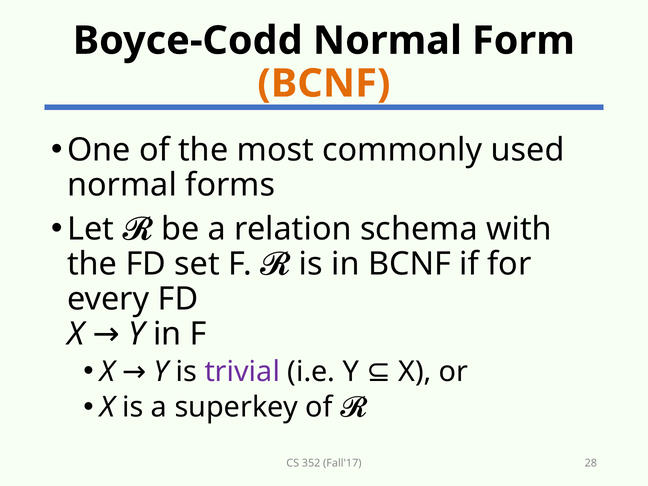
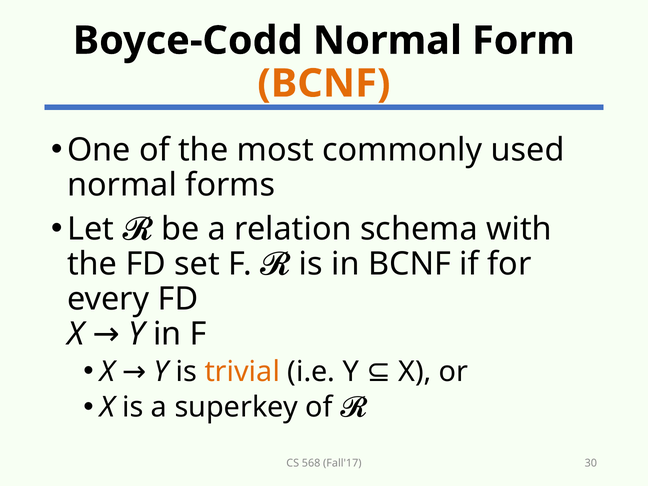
trivial colour: purple -> orange
352: 352 -> 568
28: 28 -> 30
